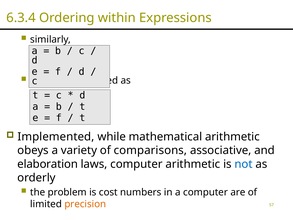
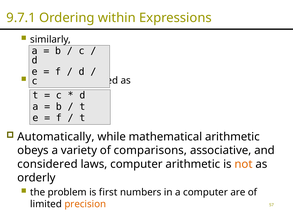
6.3.4: 6.3.4 -> 9.7.1
Implemented: Implemented -> Automatically
elaboration: elaboration -> considered
not colour: blue -> orange
cost: cost -> first
